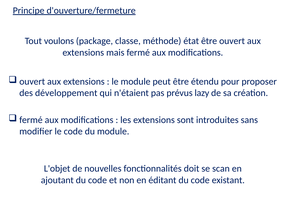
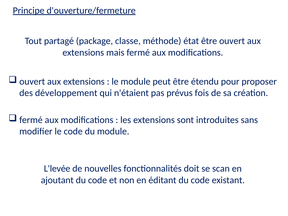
voulons: voulons -> partagé
lazy: lazy -> fois
L'objet: L'objet -> L'levée
